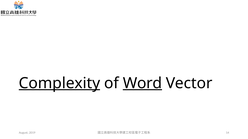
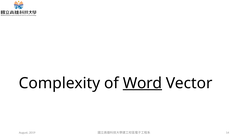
Complexity underline: present -> none
